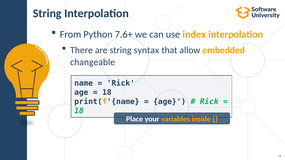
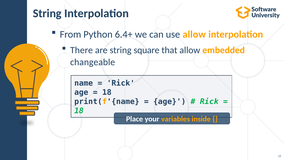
7.6+: 7.6+ -> 6.4+
use index: index -> allow
syntax: syntax -> square
